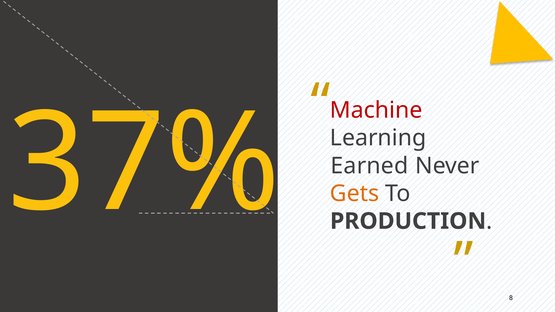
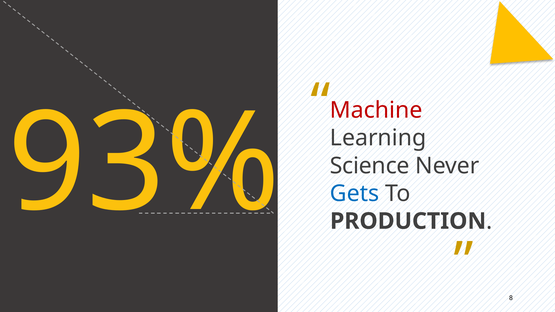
37%: 37% -> 93%
Earned: Earned -> Science
Gets colour: orange -> blue
